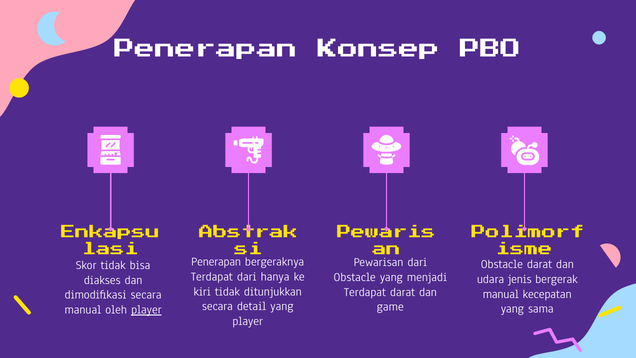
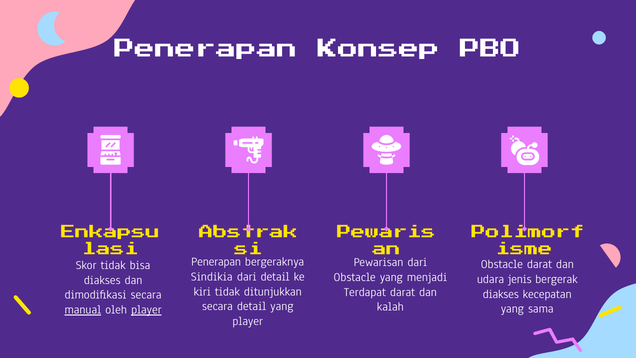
Terdapat at (212, 276): Terdapat -> Sindikia
dari hanya: hanya -> detail
manual at (501, 294): manual -> diakses
game: game -> kalah
manual at (83, 310) underline: none -> present
